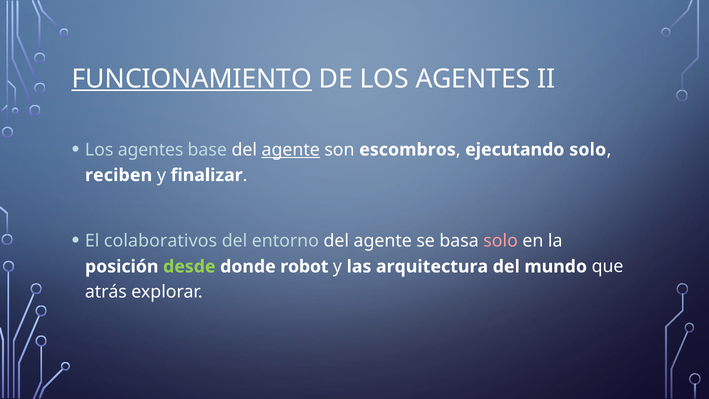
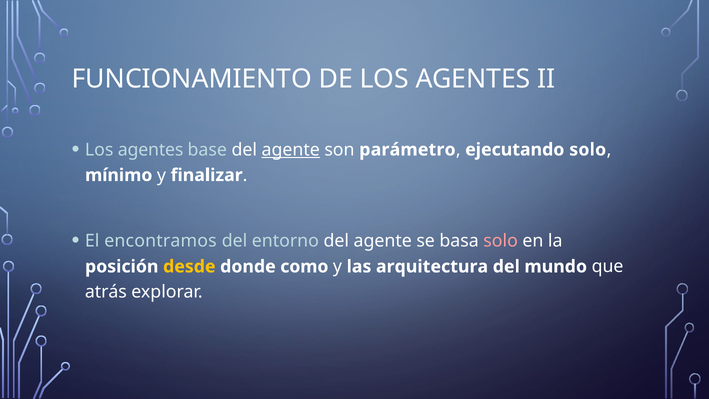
FUNCIONAMIENTO underline: present -> none
escombros: escombros -> parámetro
reciben: reciben -> mínimo
colaborativos: colaborativos -> encontramos
desde colour: light green -> yellow
robot: robot -> como
